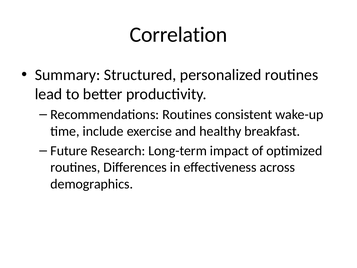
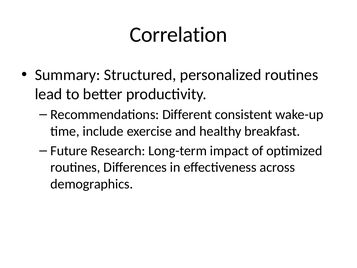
Recommendations Routines: Routines -> Different
